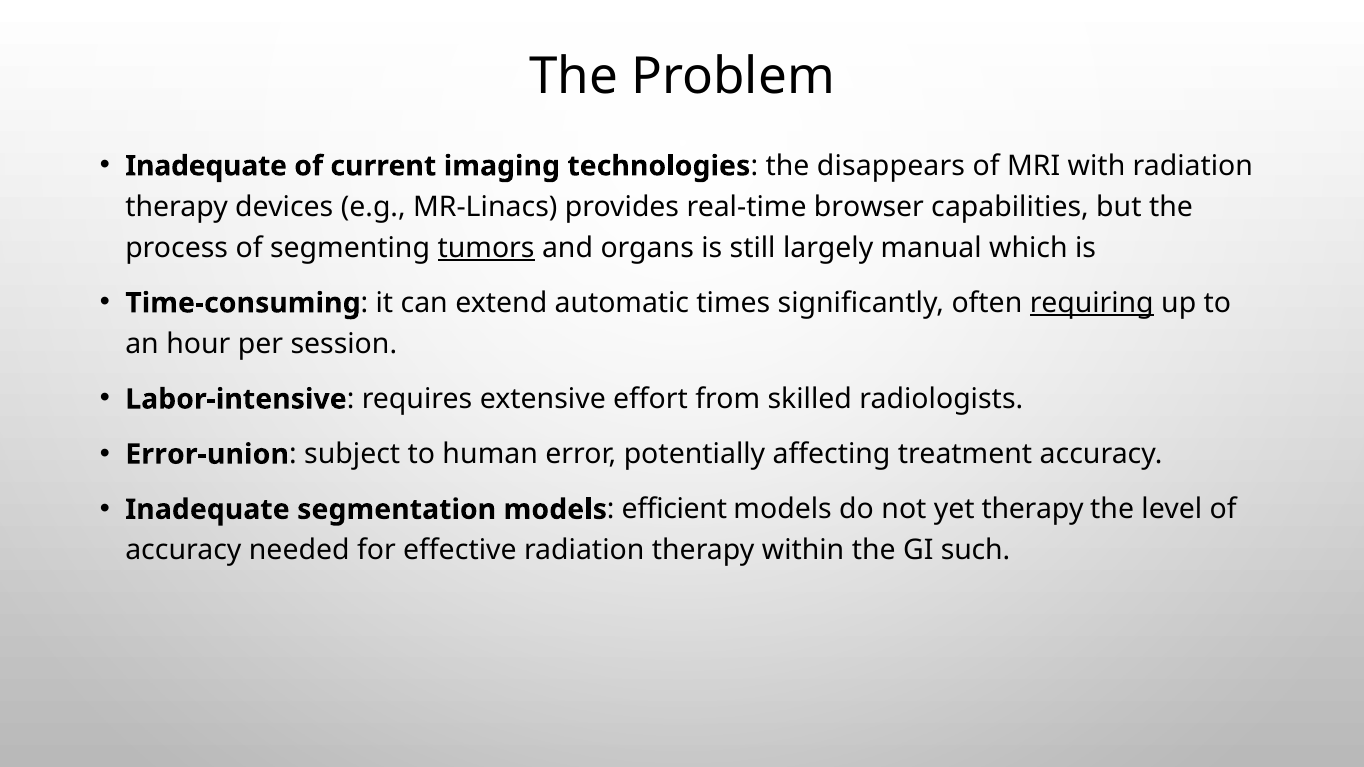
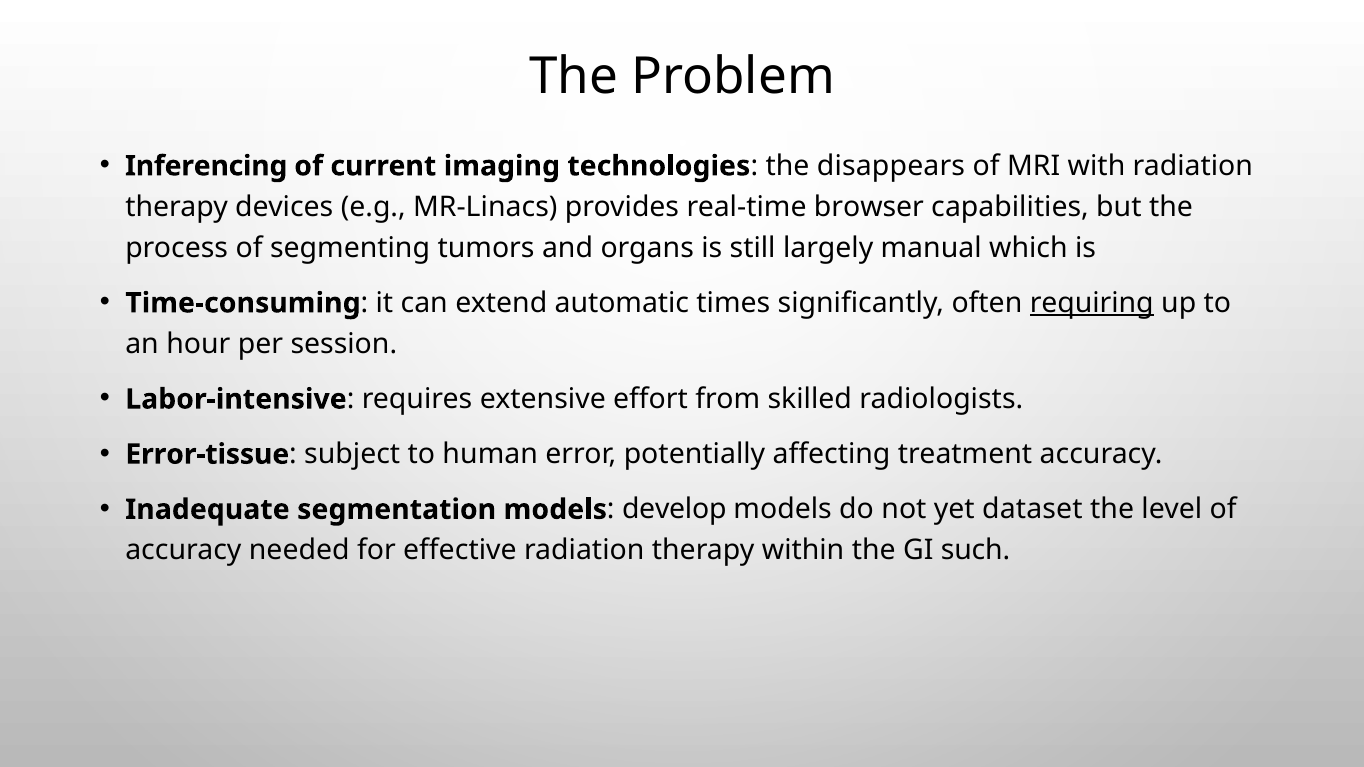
Inadequate at (206, 166): Inadequate -> Inferencing
tumors underline: present -> none
Error-union: Error-union -> Error-tissue
efficient: efficient -> develop
yet therapy: therapy -> dataset
